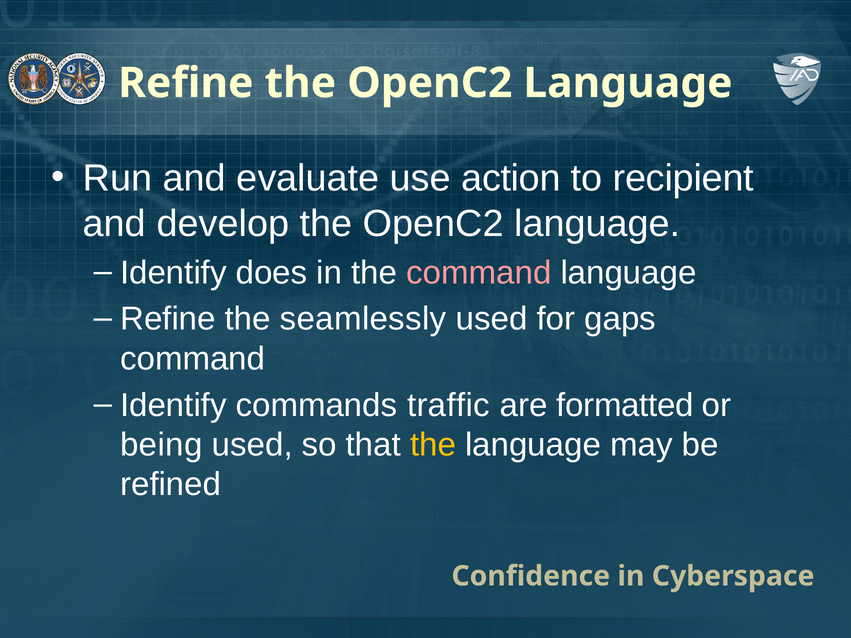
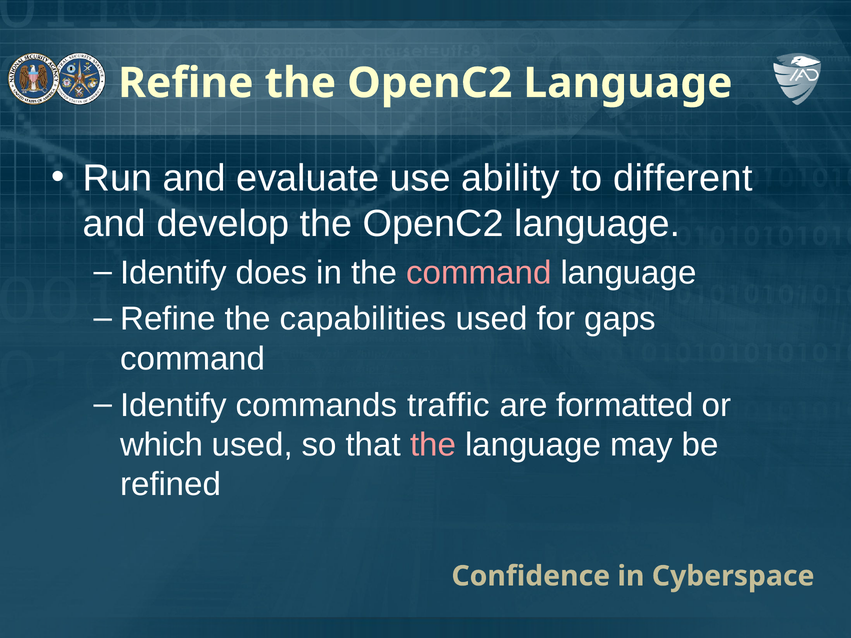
action: action -> ability
recipient: recipient -> different
seamlessly: seamlessly -> capabilities
being: being -> which
the at (433, 445) colour: yellow -> pink
